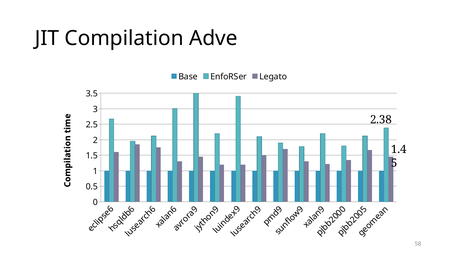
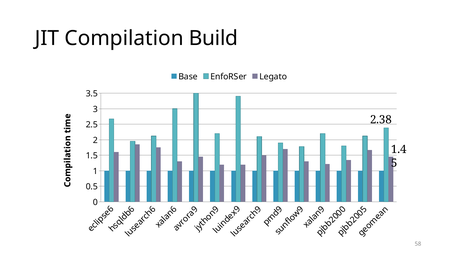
Adve: Adve -> Build
